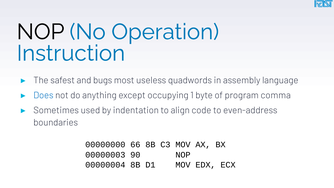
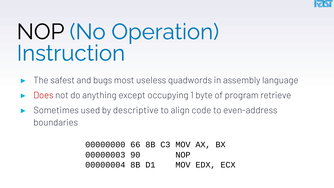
Does colour: blue -> red
comma: comma -> retrieve
indentation: indentation -> descriptive
